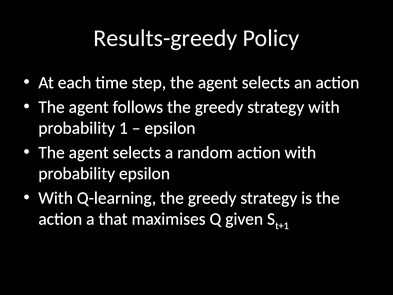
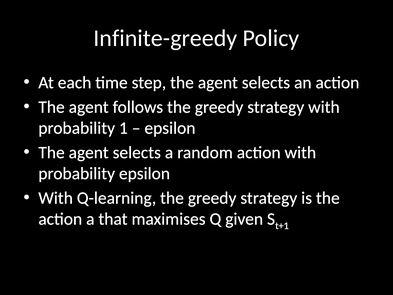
Results-greedy: Results-greedy -> Infinite-greedy
